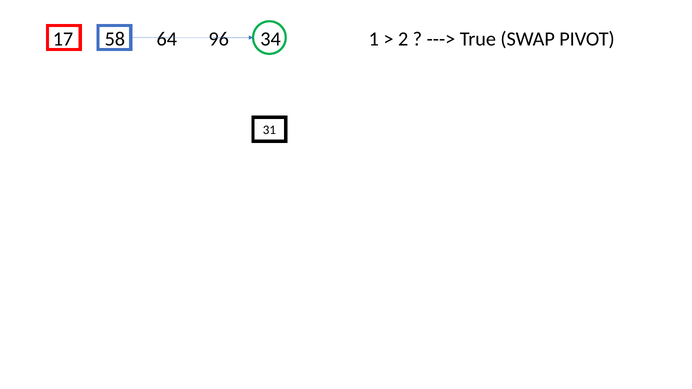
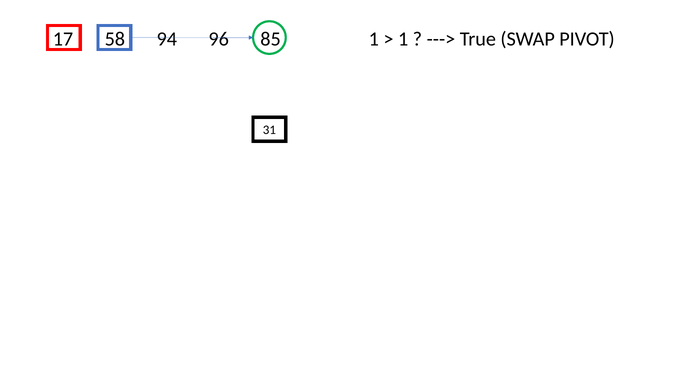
64: 64 -> 94
34: 34 -> 85
2 at (403, 39): 2 -> 1
